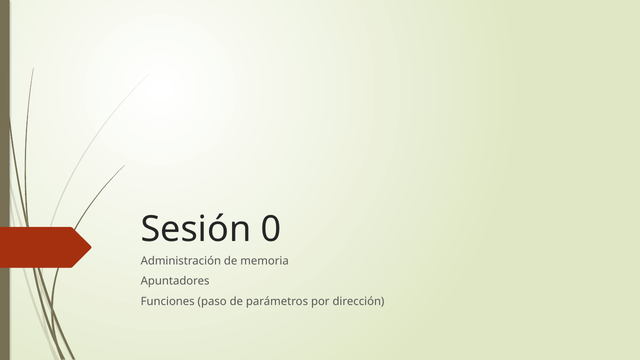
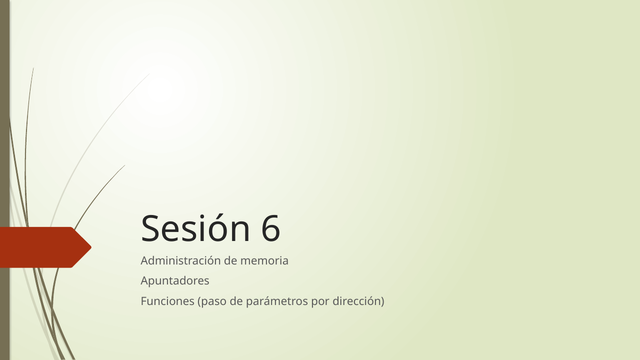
0: 0 -> 6
